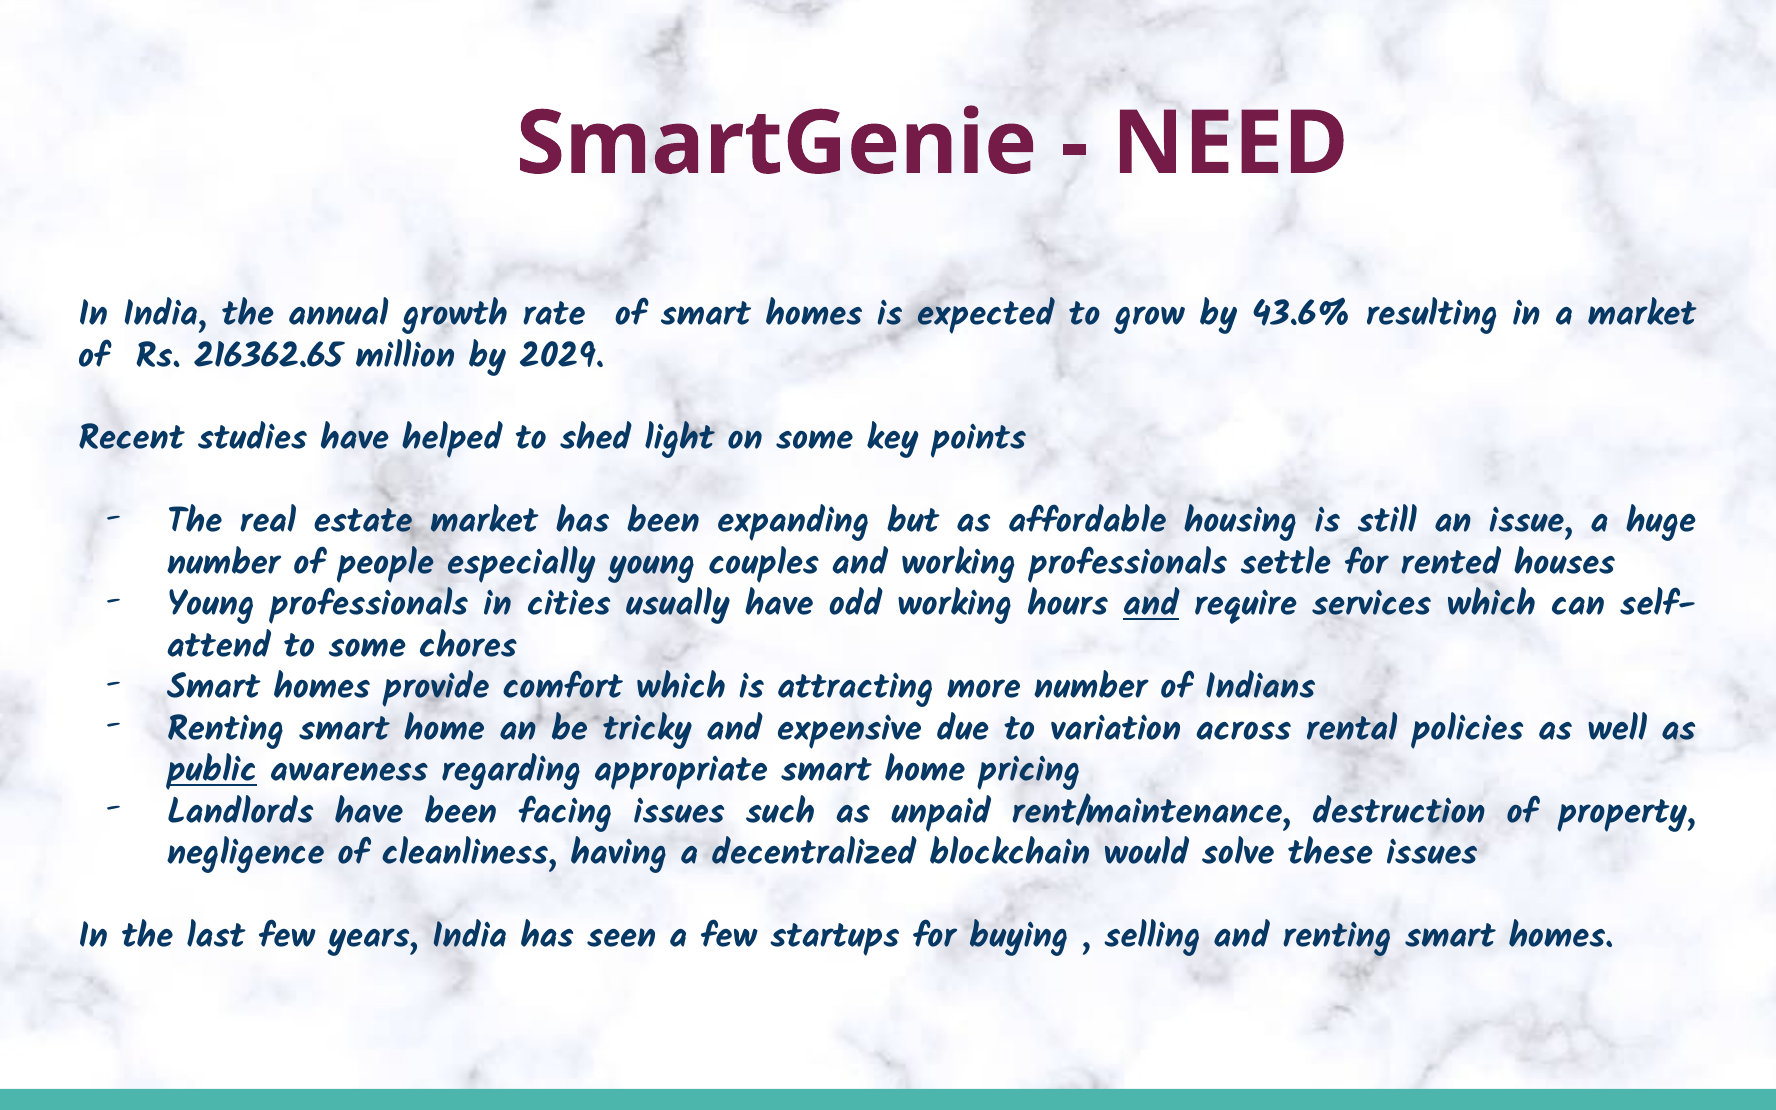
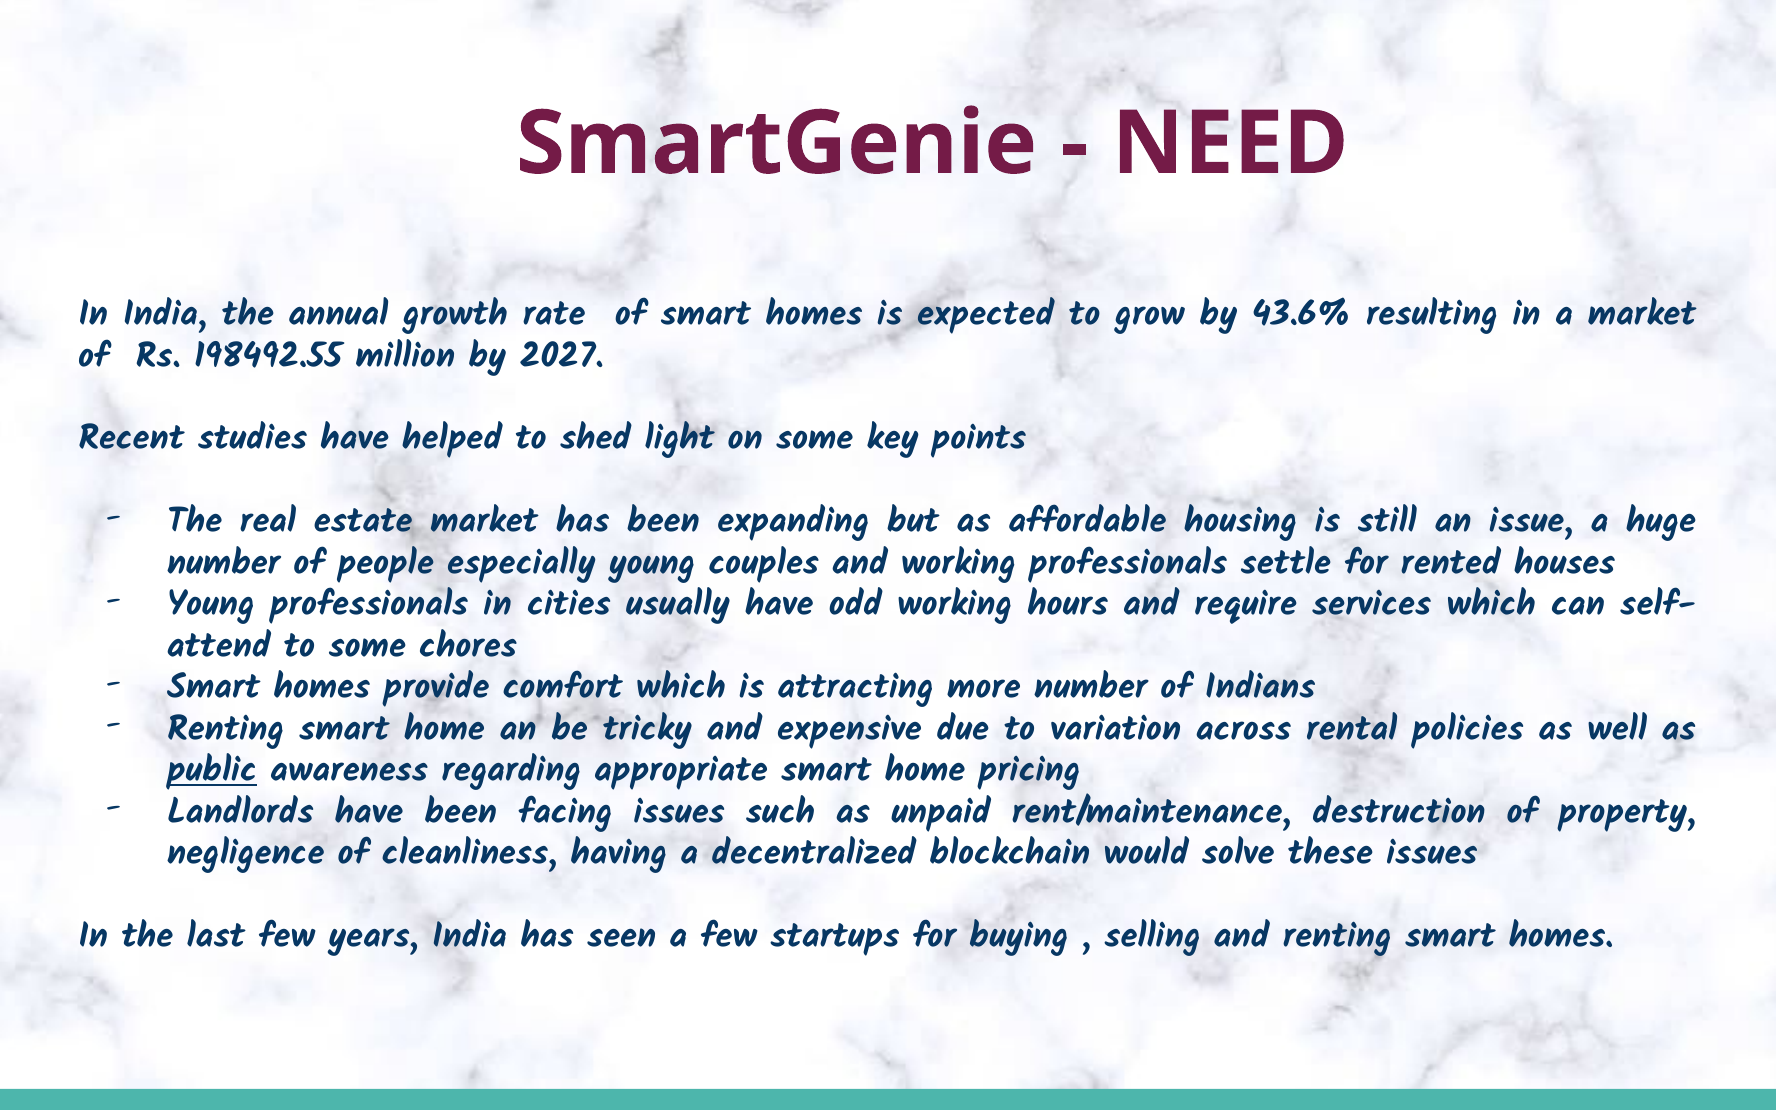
216362.65: 216362.65 -> 198492.55
2029: 2029 -> 2027
and at (1151, 604) underline: present -> none
